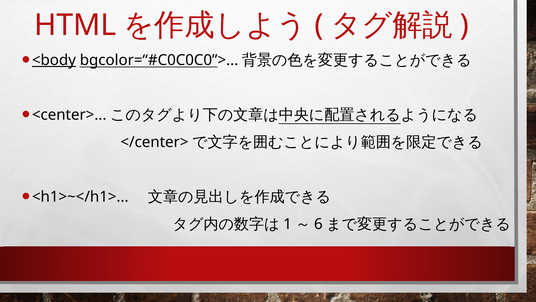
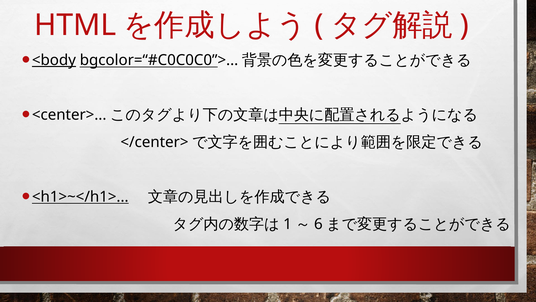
<h1>~</h1> underline: none -> present
